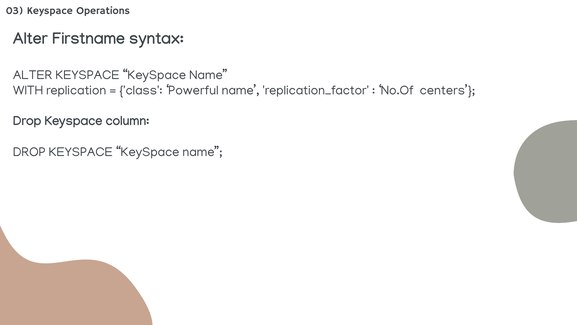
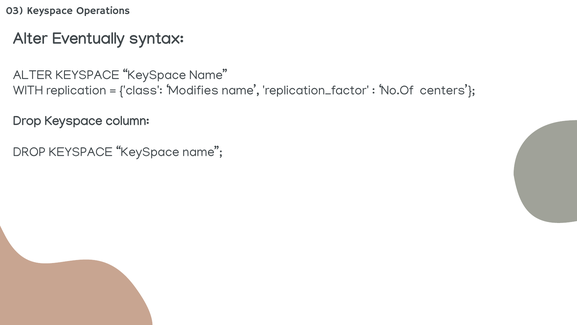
Firstname: Firstname -> Eventually
Powerful: Powerful -> Modifies
